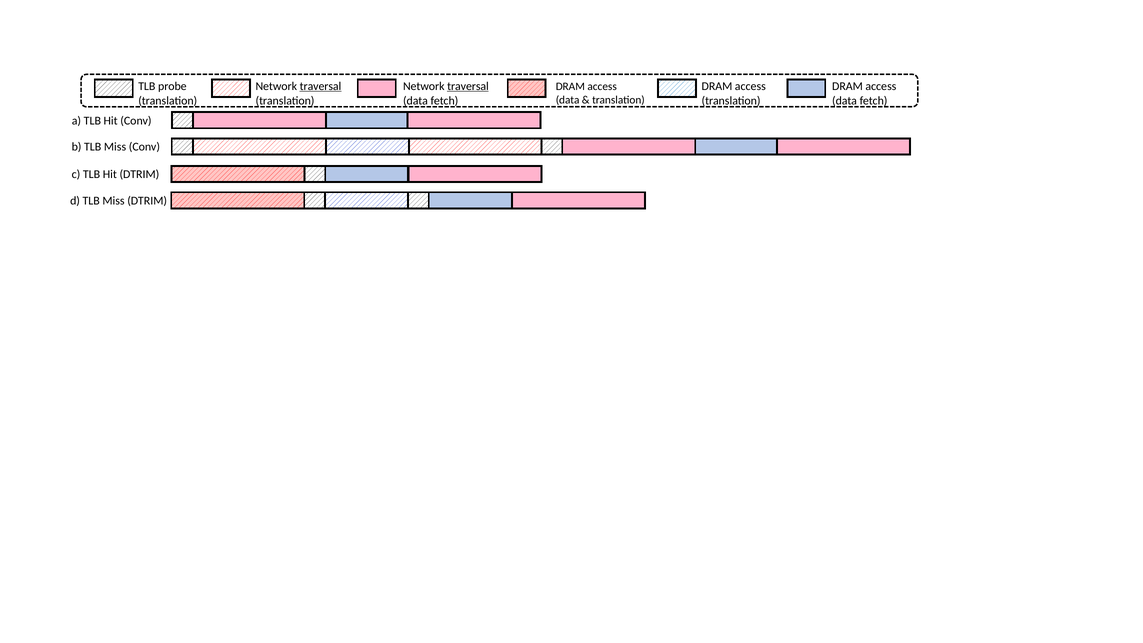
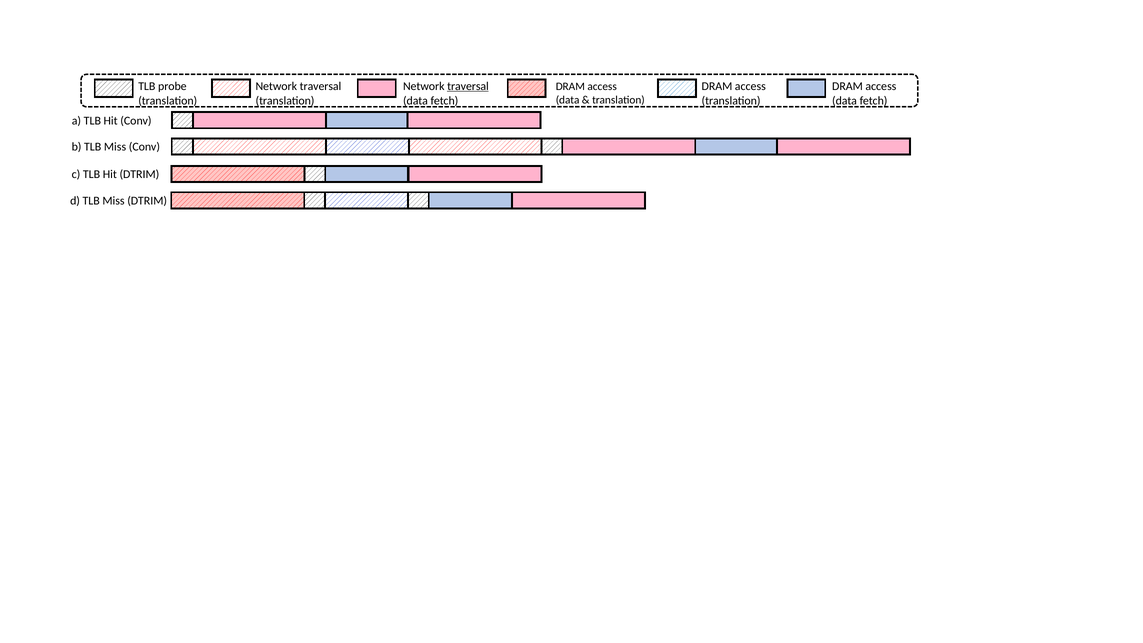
traversal at (321, 86) underline: present -> none
